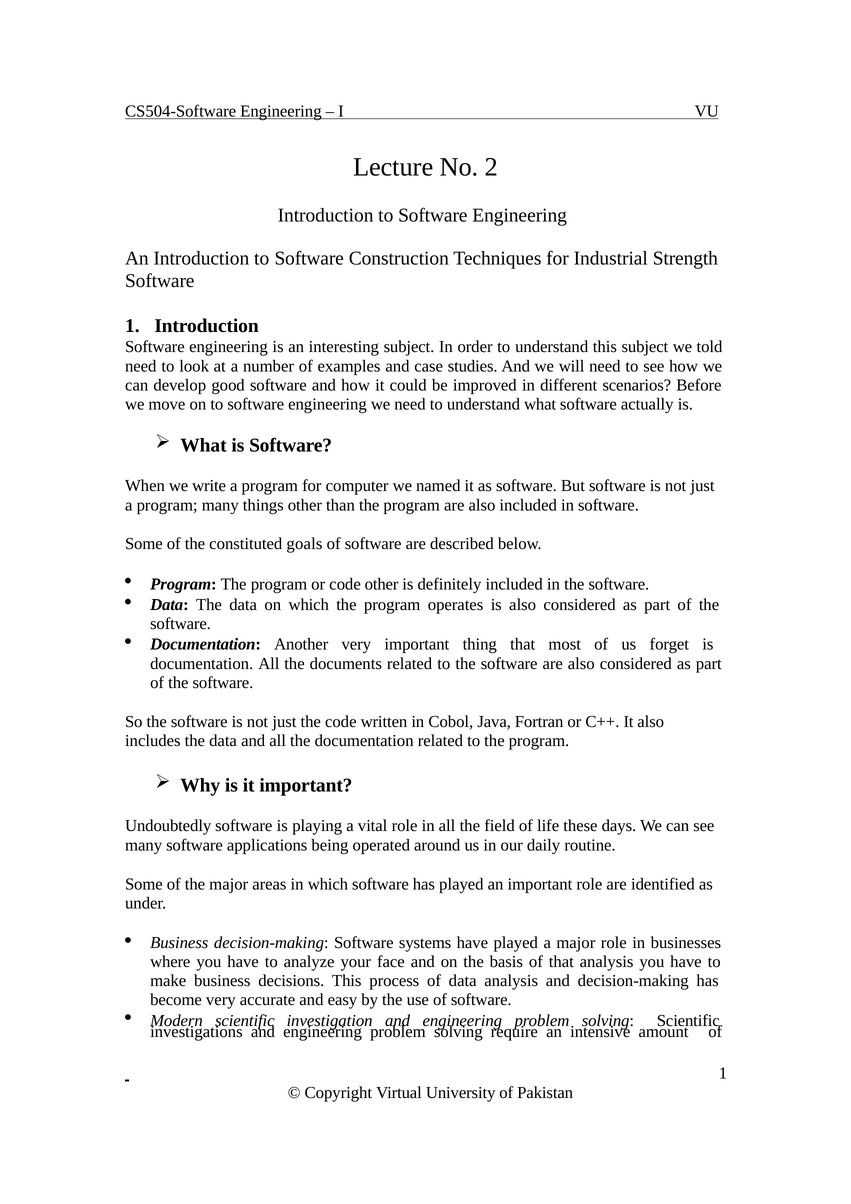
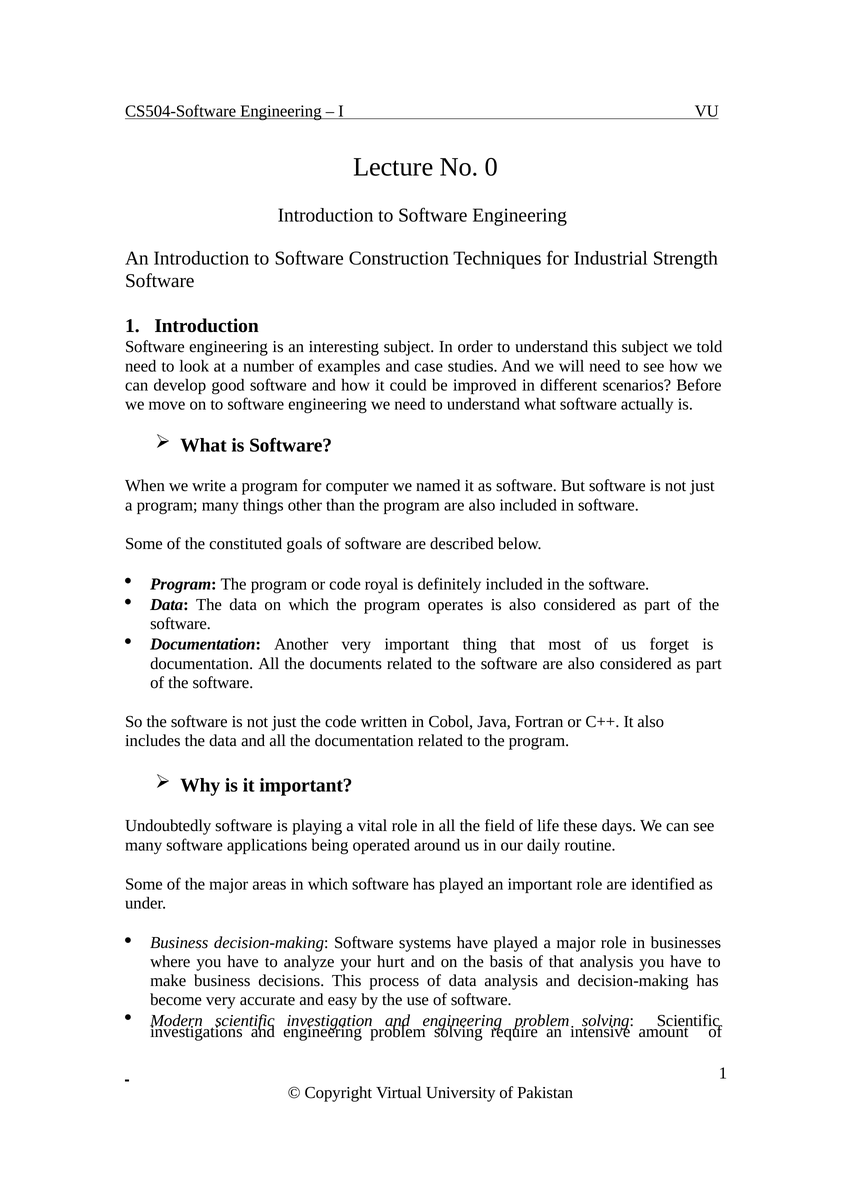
2: 2 -> 0
code other: other -> royal
face: face -> hurt
